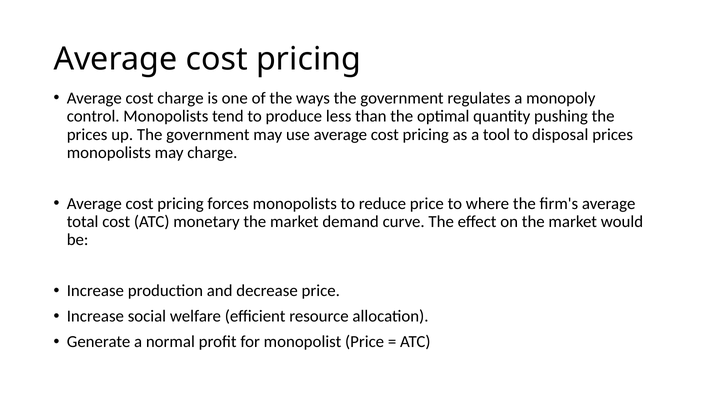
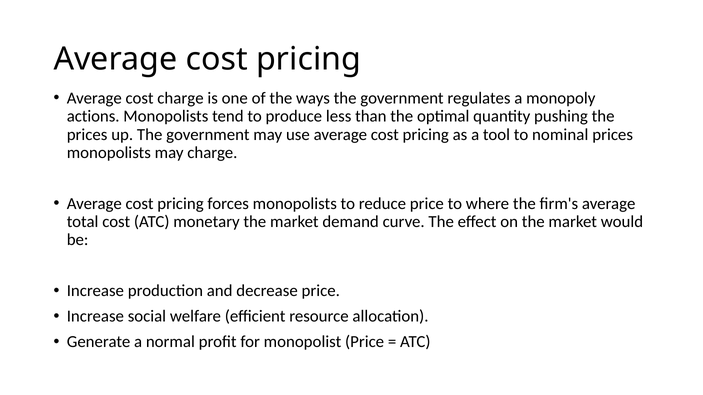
control: control -> actions
disposal: disposal -> nominal
